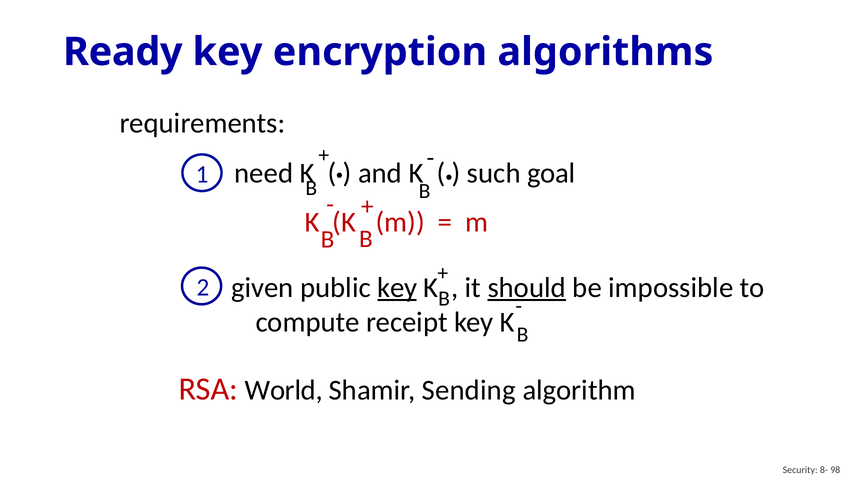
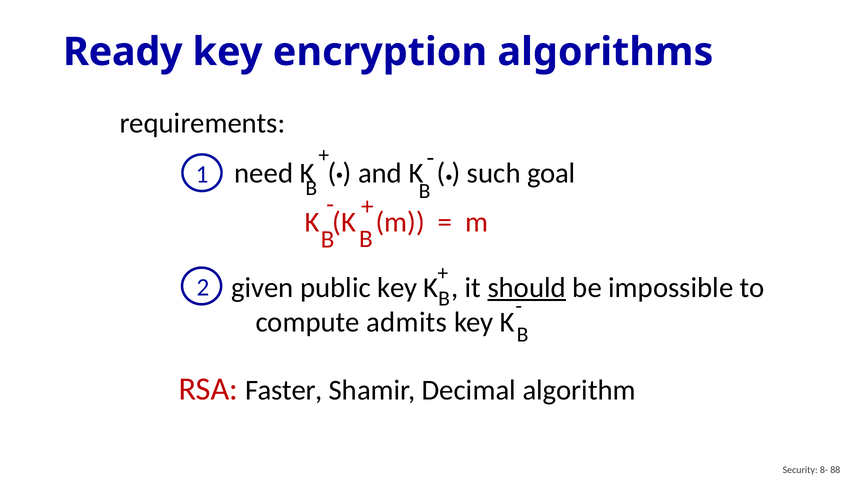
key at (397, 287) underline: present -> none
receipt: receipt -> admits
World: World -> Faster
Sending: Sending -> Decimal
98: 98 -> 88
